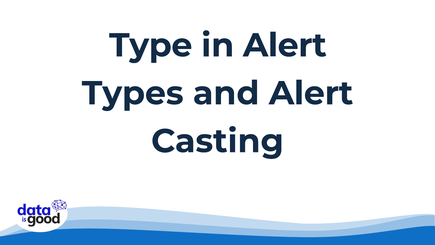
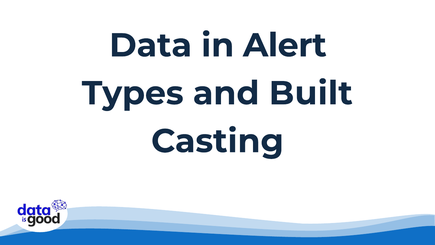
Type: Type -> Data
and Alert: Alert -> Built
